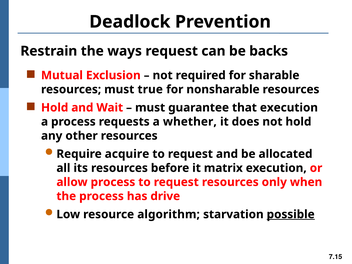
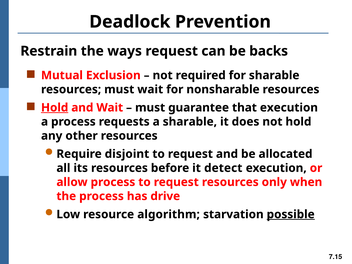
must true: true -> wait
Hold at (55, 108) underline: none -> present
a whether: whether -> sharable
acquire: acquire -> disjoint
matrix: matrix -> detect
